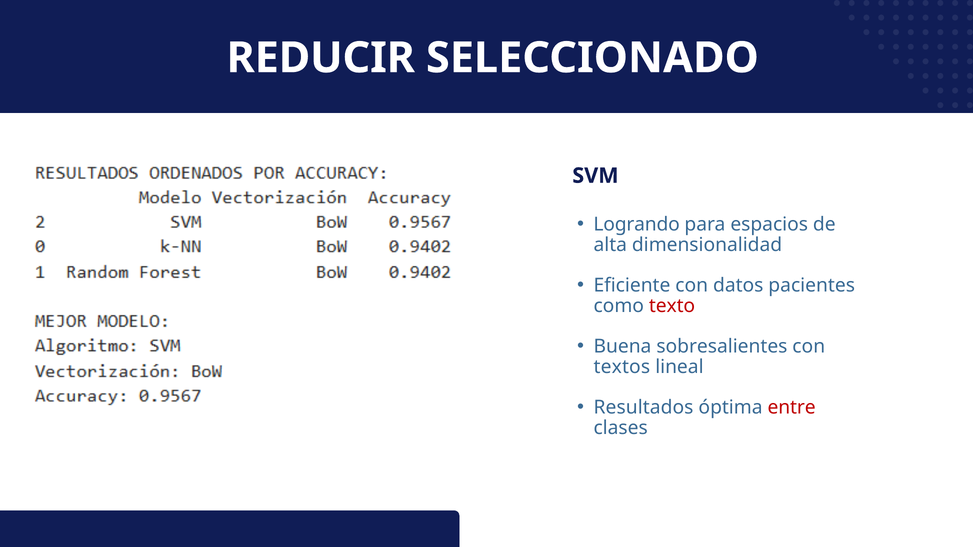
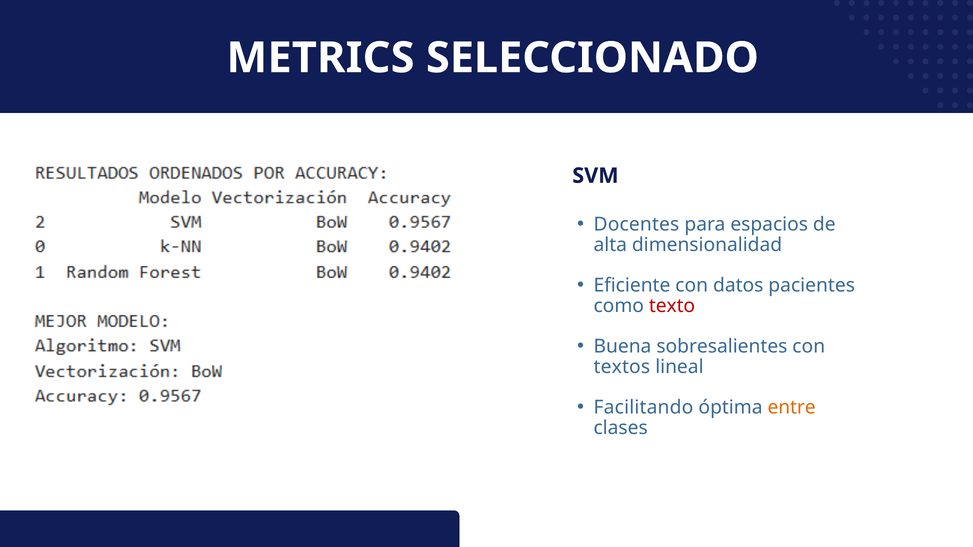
REDUCIR: REDUCIR -> METRICS
Logrando: Logrando -> Docentes
Resultados: Resultados -> Facilitando
entre colour: red -> orange
